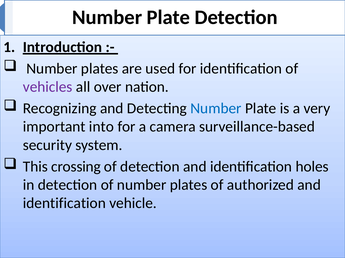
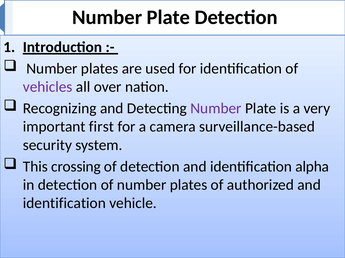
Number at (216, 109) colour: blue -> purple
into: into -> first
holes: holes -> alpha
